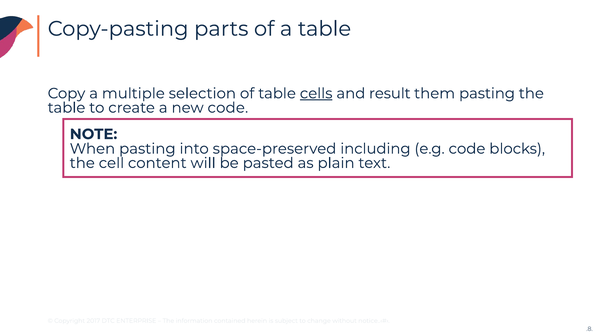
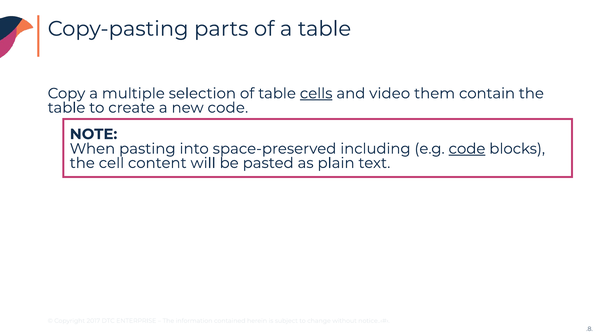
result: result -> video
them pasting: pasting -> contain
code at (467, 149) underline: none -> present
